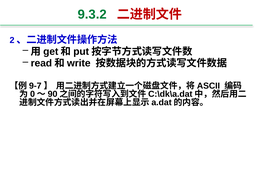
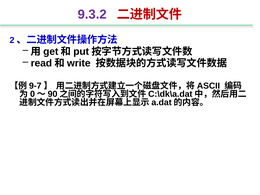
9.3.2 colour: green -> purple
